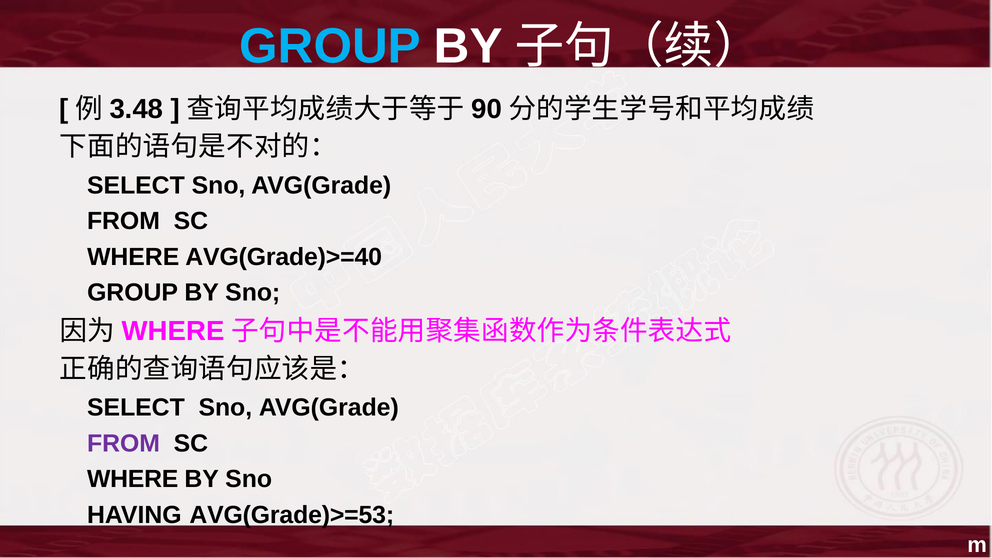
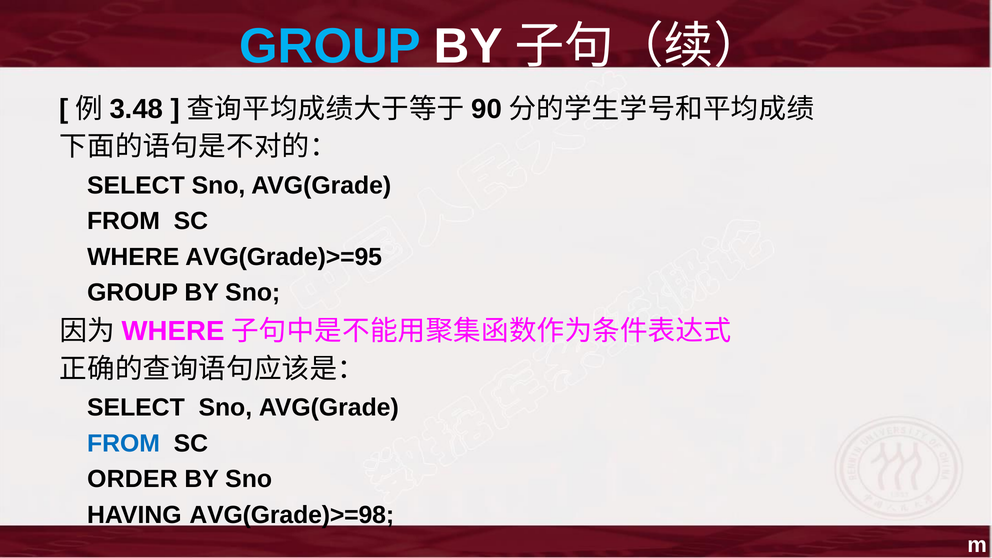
AVG(Grade)>=40: AVG(Grade)>=40 -> AVG(Grade)>=95
FROM at (124, 444) colour: purple -> blue
WHERE at (133, 479): WHERE -> ORDER
AVG(Grade)>=53: AVG(Grade)>=53 -> AVG(Grade)>=98
